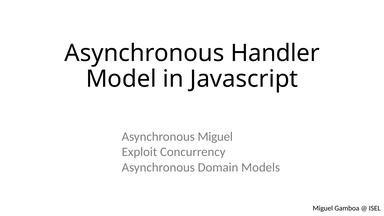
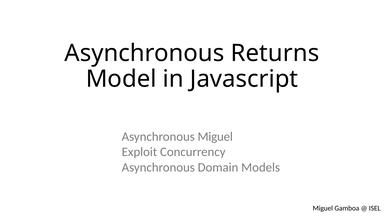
Handler: Handler -> Returns
